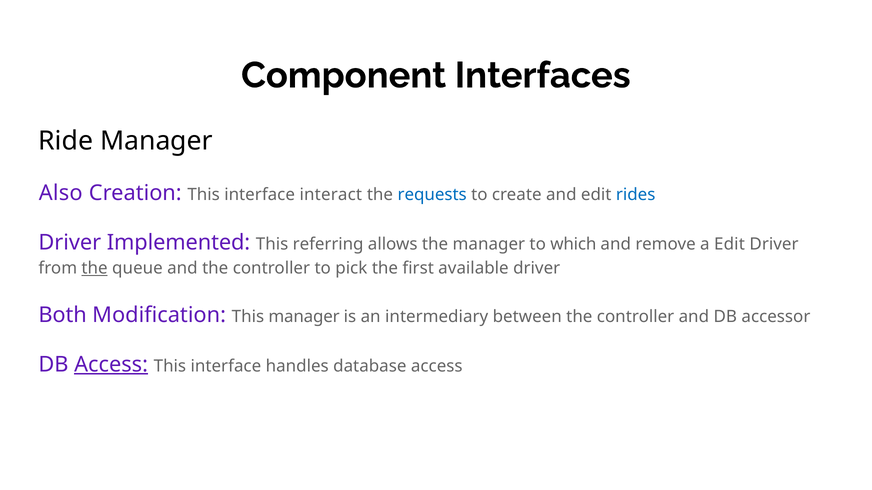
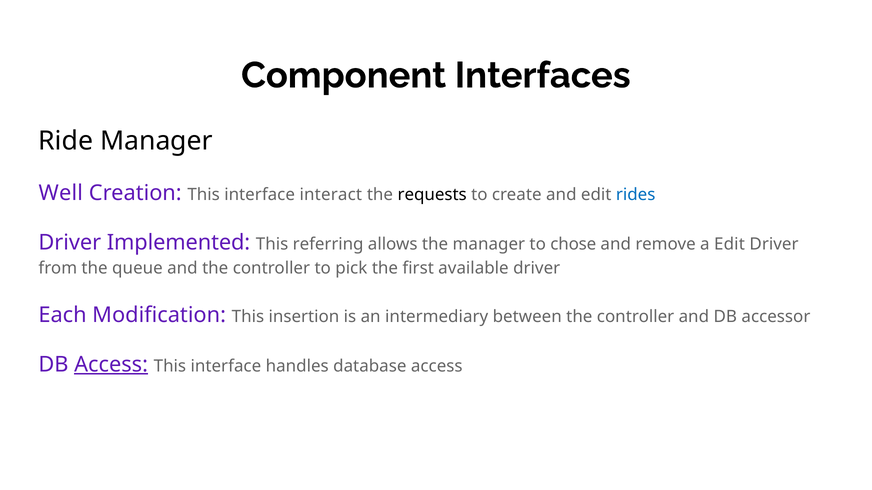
Also: Also -> Well
requests colour: blue -> black
which: which -> chose
the at (95, 269) underline: present -> none
Both: Both -> Each
This manager: manager -> insertion
